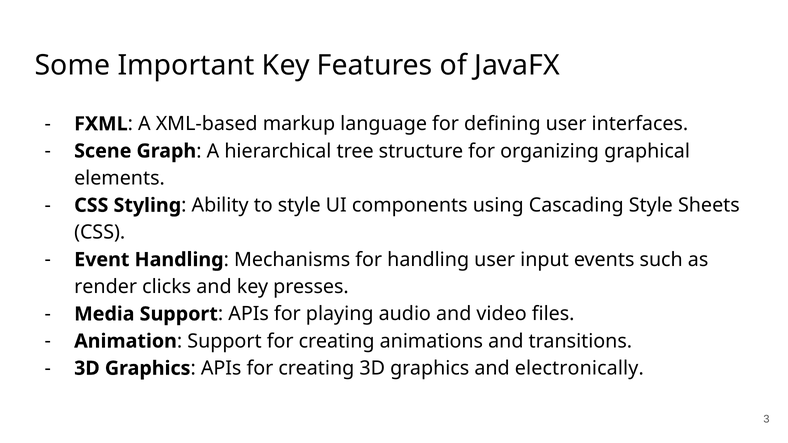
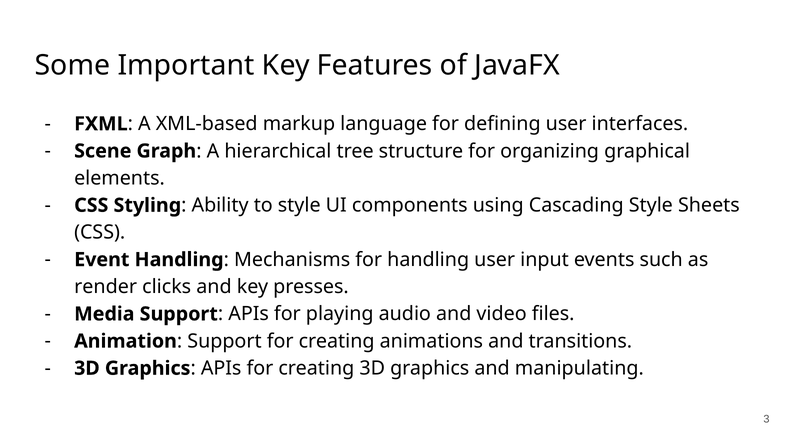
electronically: electronically -> manipulating
